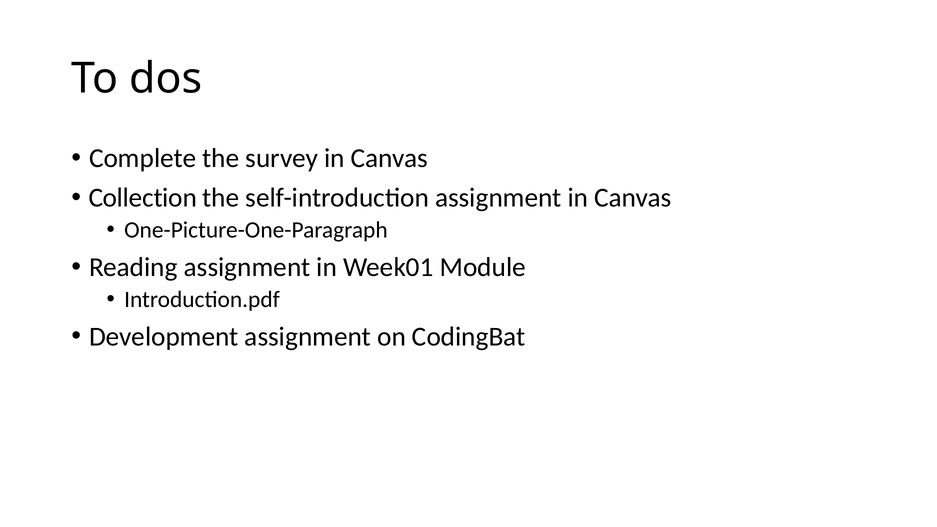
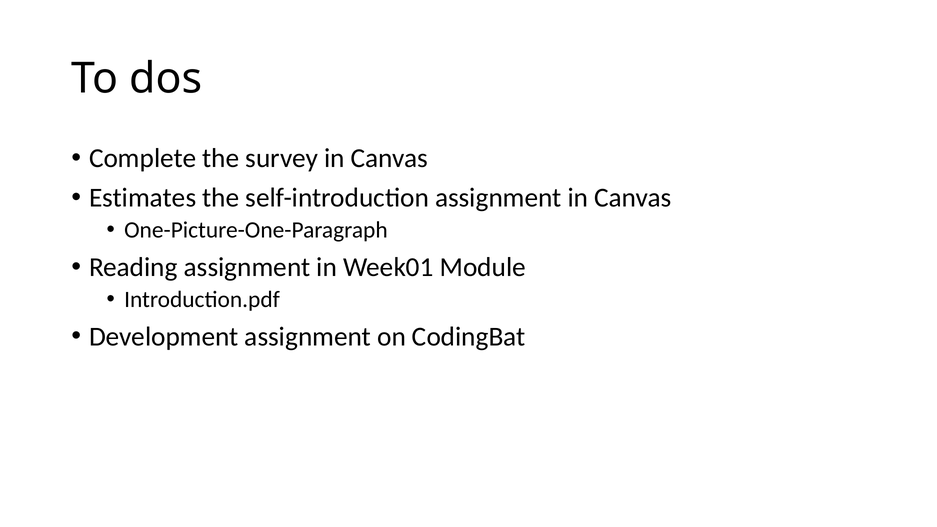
Collection: Collection -> Estimates
